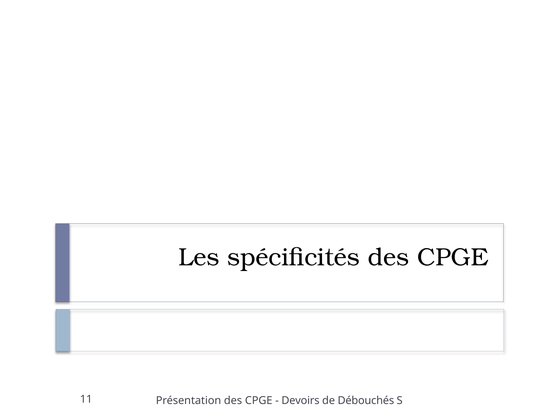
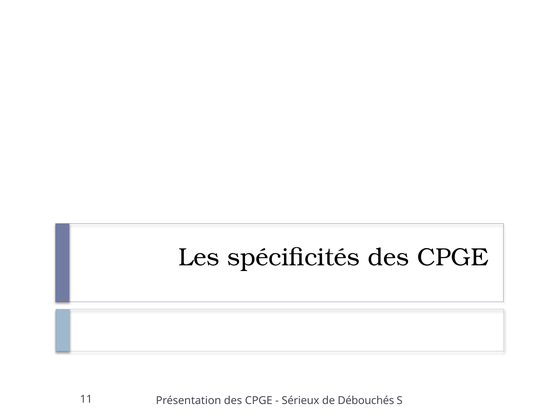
Devoirs: Devoirs -> Sérieux
